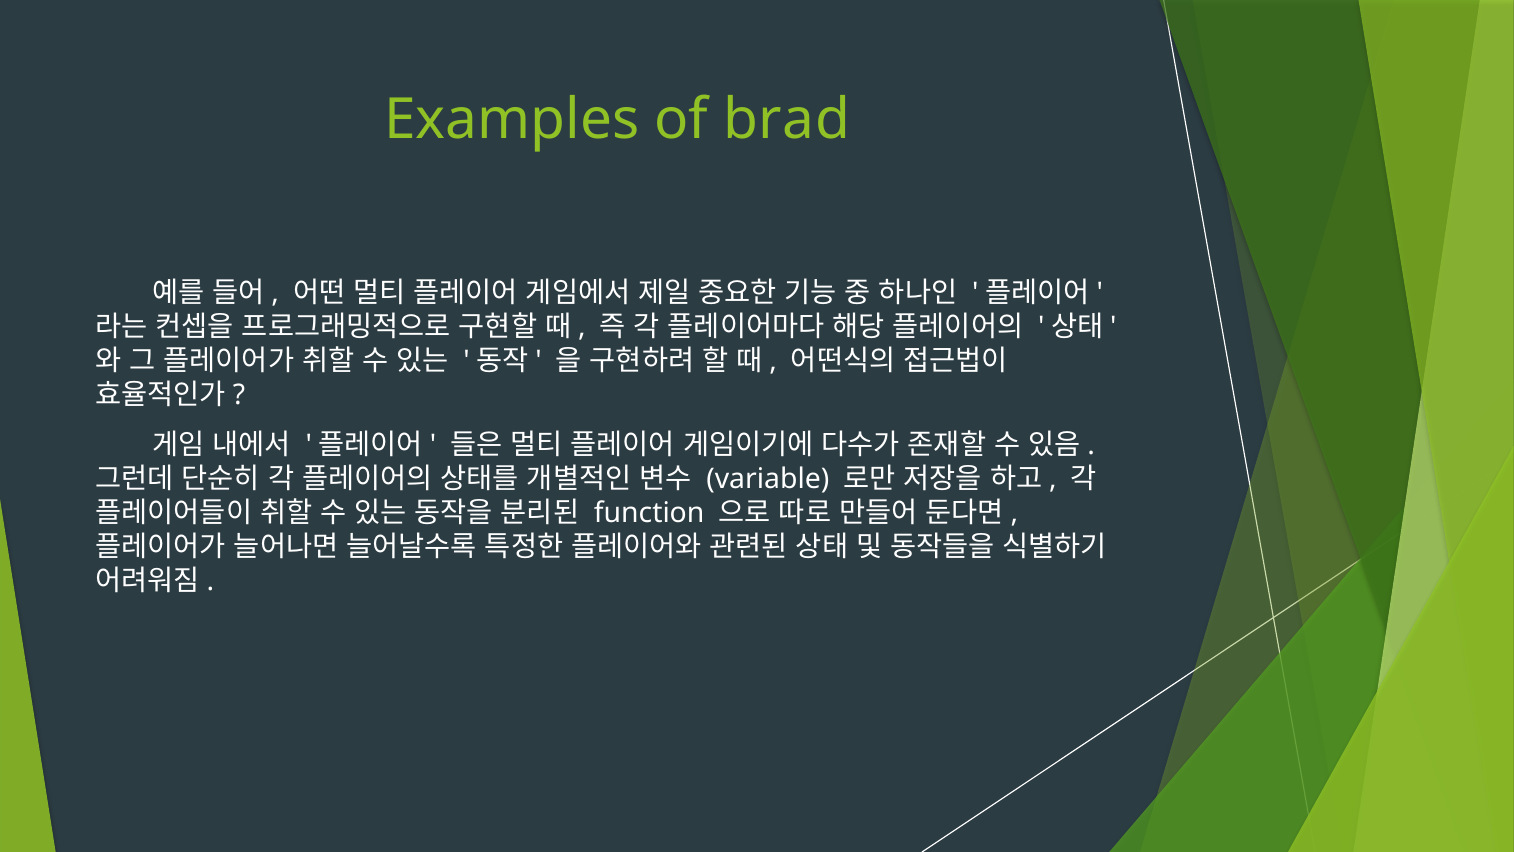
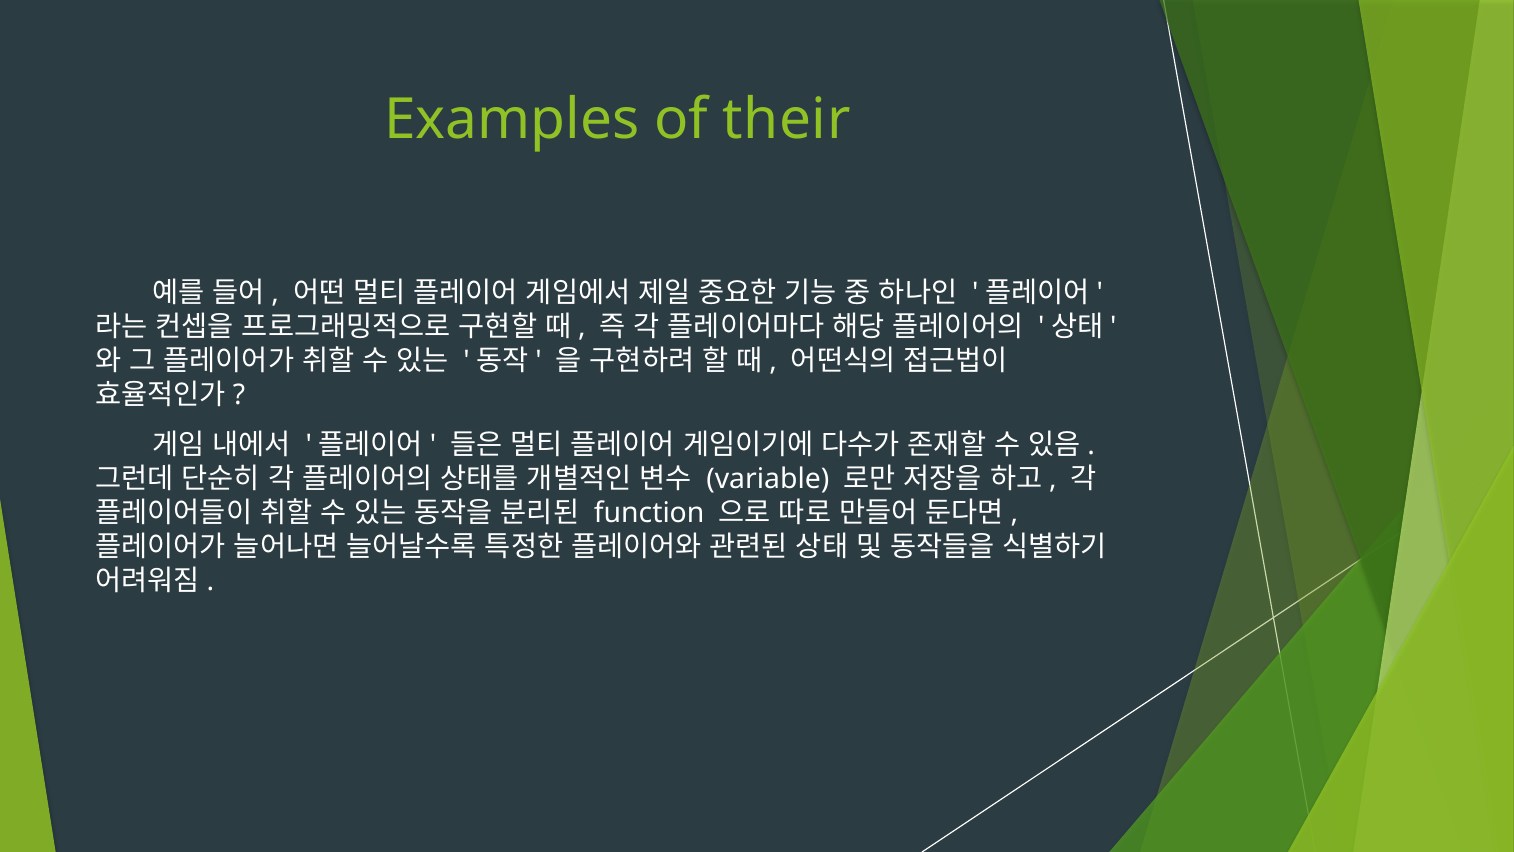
brad: brad -> their
